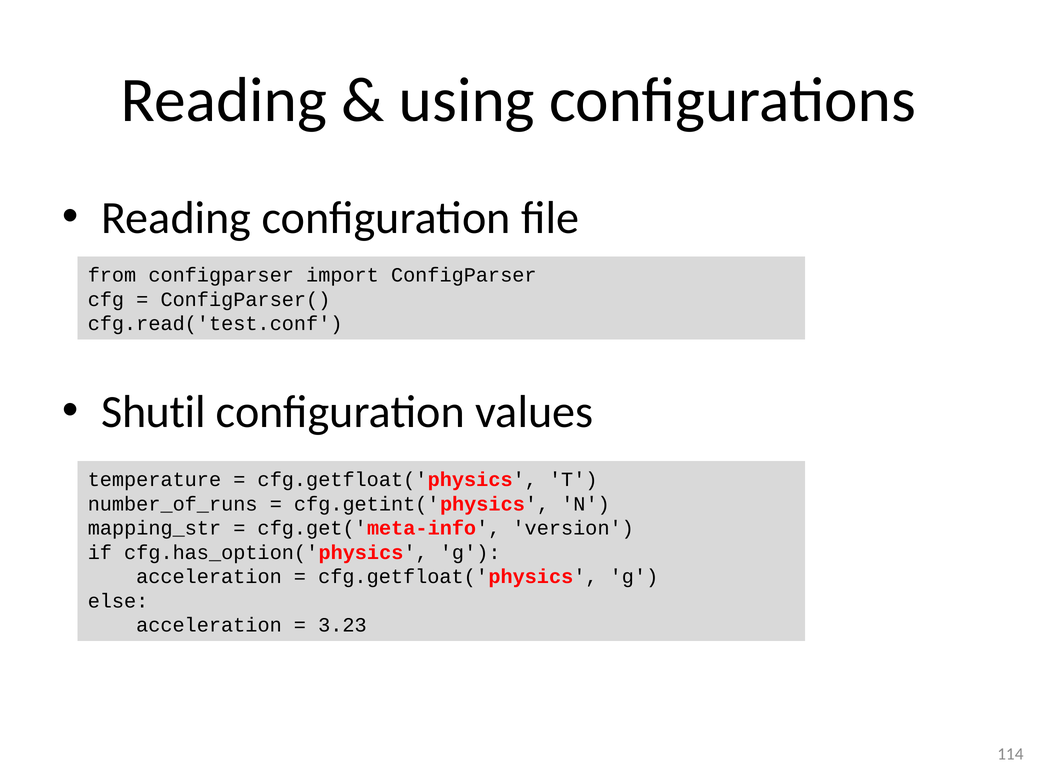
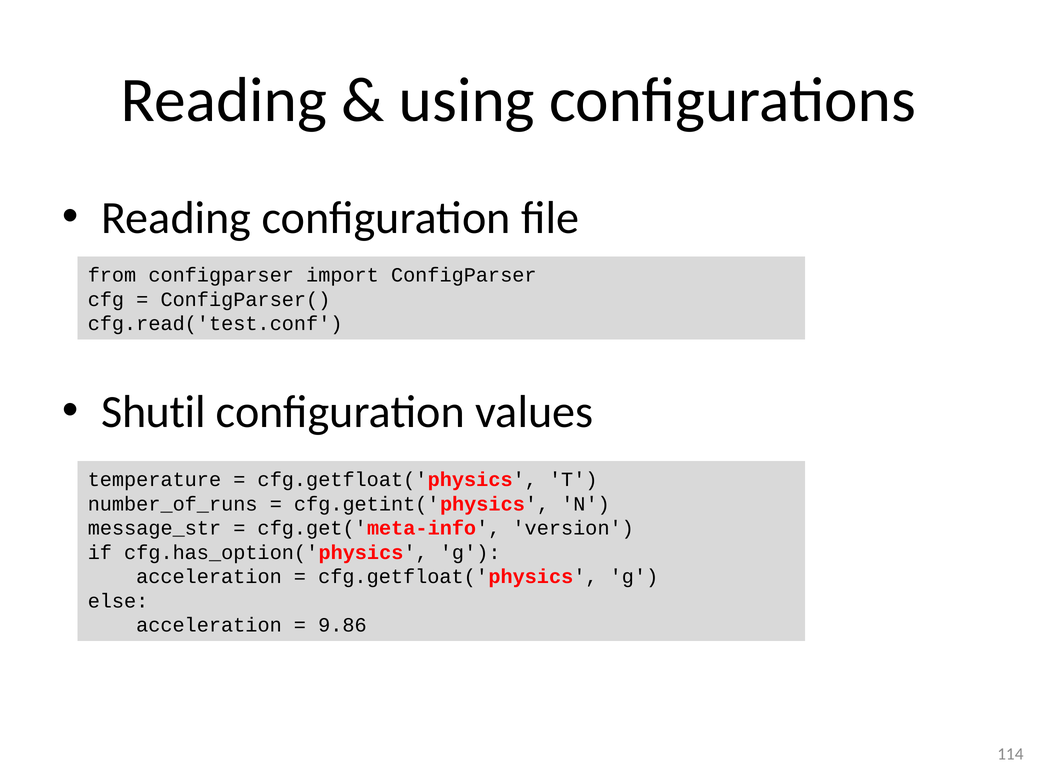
mapping_str: mapping_str -> message_str
3.23: 3.23 -> 9.86
